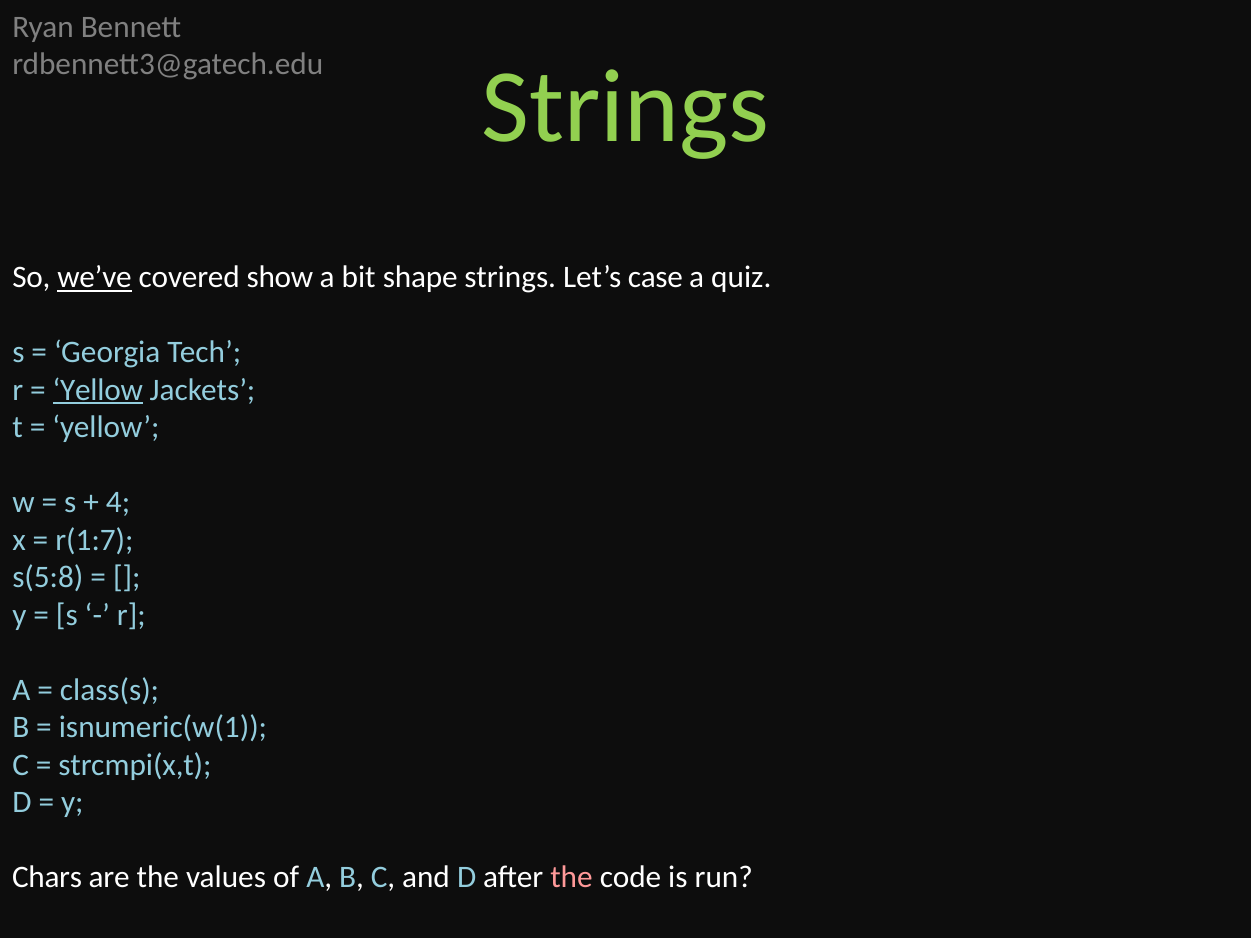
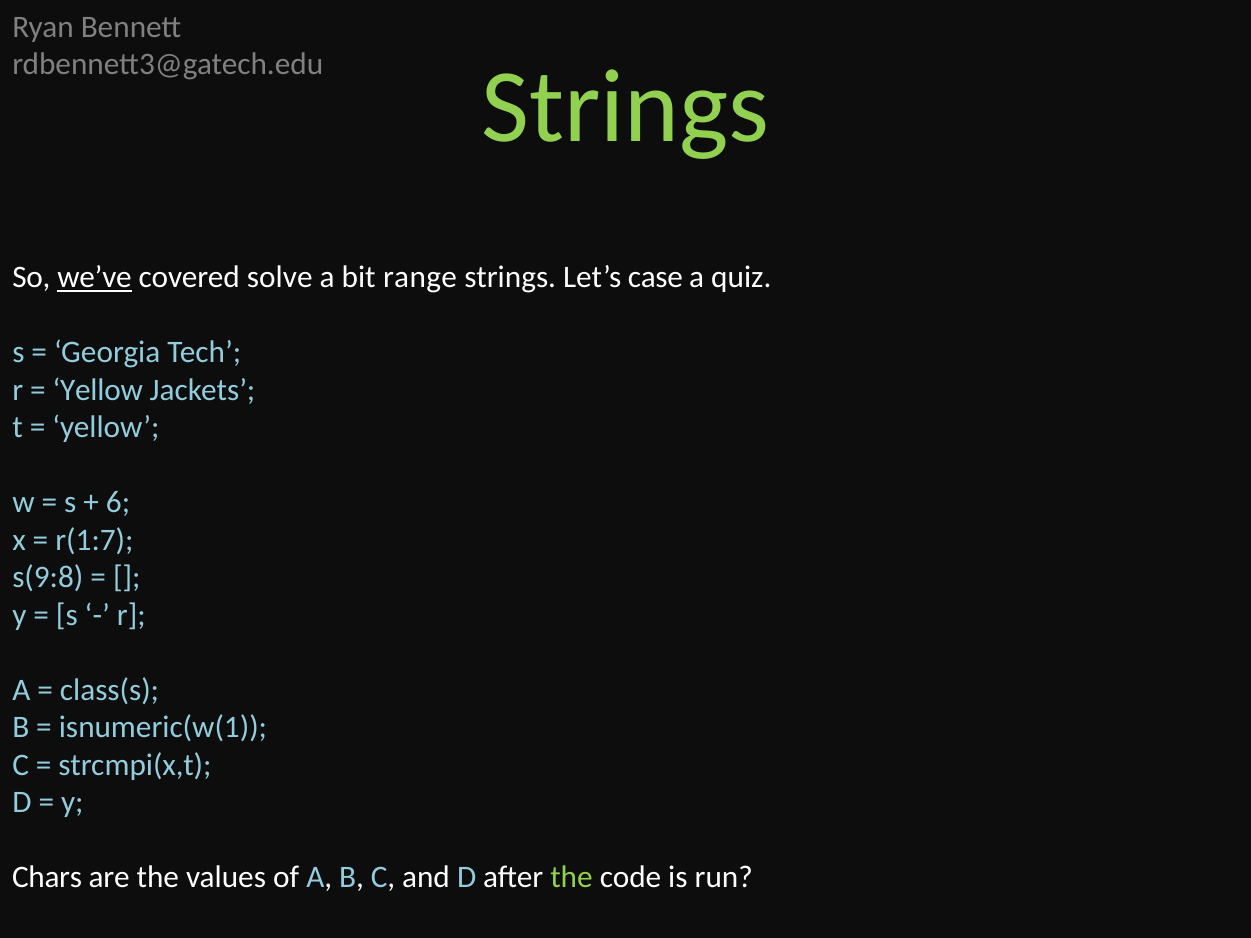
show: show -> solve
shape: shape -> range
Yellow at (98, 390) underline: present -> none
4: 4 -> 6
s(5:8: s(5:8 -> s(9:8
the at (571, 878) colour: pink -> light green
